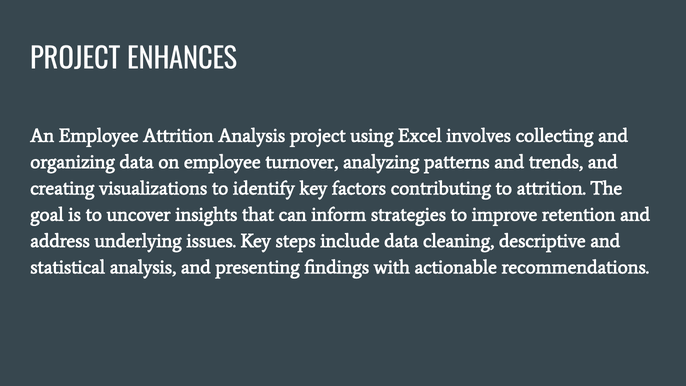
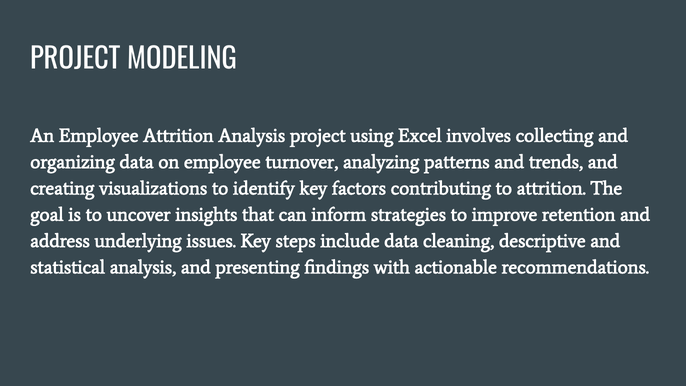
ENHANCES: ENHANCES -> MODELING
